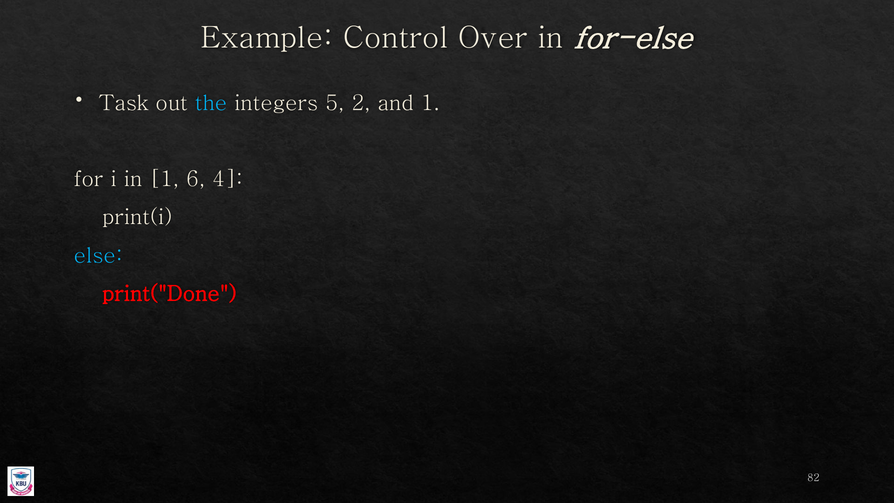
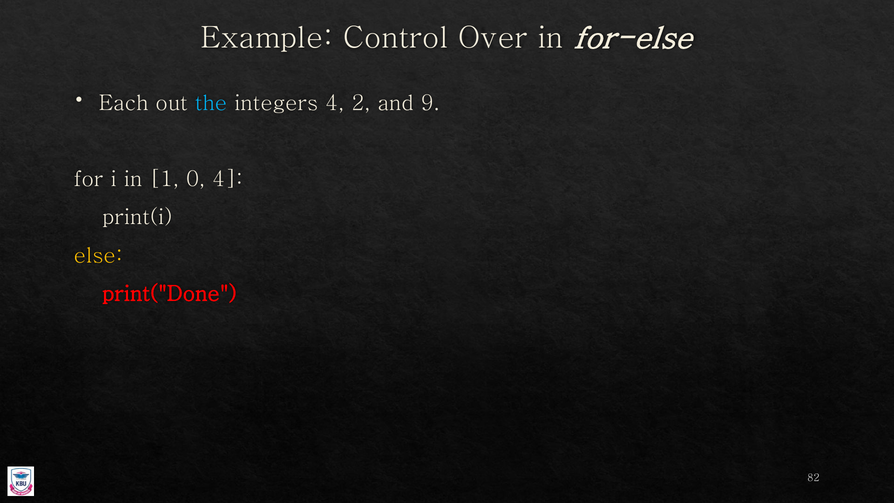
Task: Task -> Each
integers 5: 5 -> 4
and 1: 1 -> 9
6: 6 -> 0
else colour: light blue -> yellow
